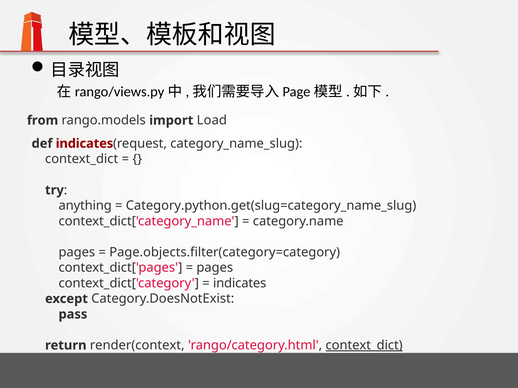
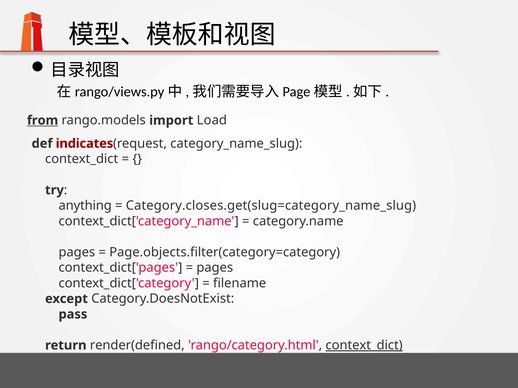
from underline: none -> present
Category.python.get(slug=category_name_slug: Category.python.get(slug=category_name_slug -> Category.closes.get(slug=category_name_slug
indicates at (240, 284): indicates -> filename
render(context: render(context -> render(defined
